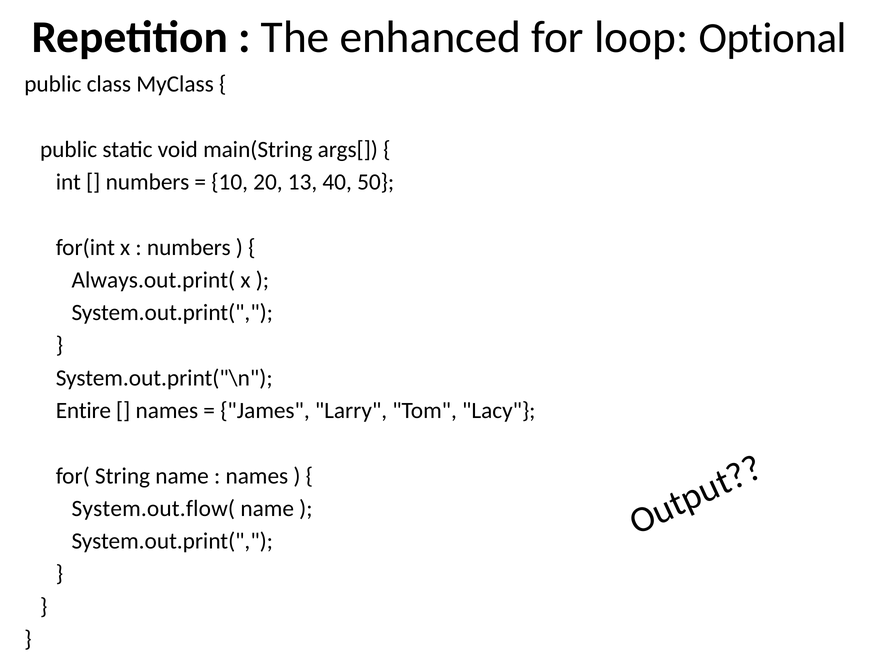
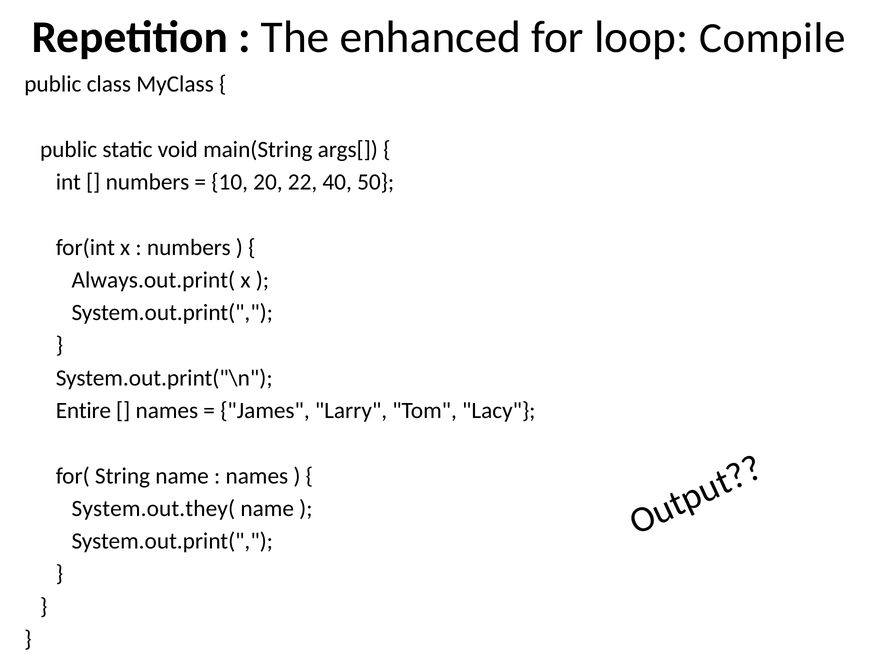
Optional: Optional -> Compile
13: 13 -> 22
System.out.flow(: System.out.flow( -> System.out.they(
